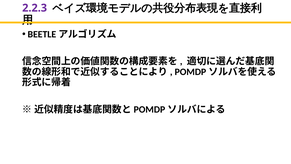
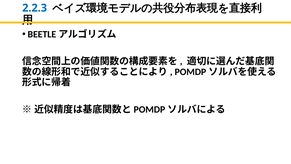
2.2.3 colour: purple -> blue
